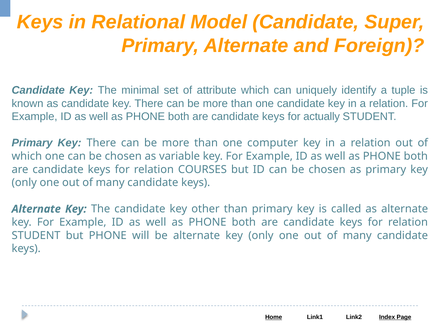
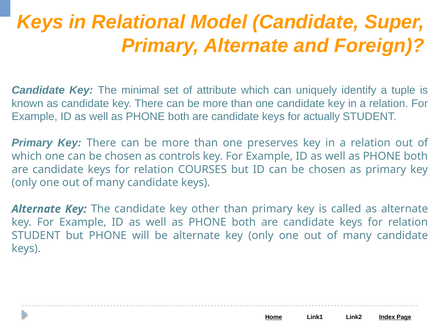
computer: computer -> preserves
variable: variable -> controls
